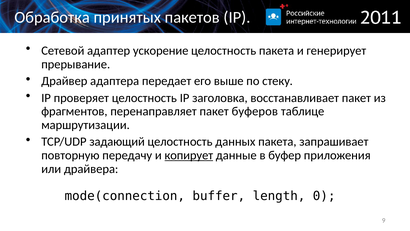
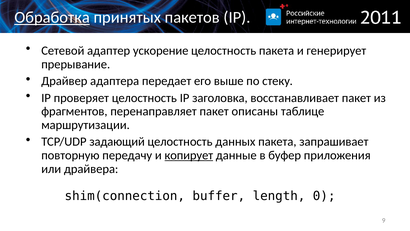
Обработка underline: none -> present
буферов: буферов -> описаны
mode(connection: mode(connection -> shim(connection
